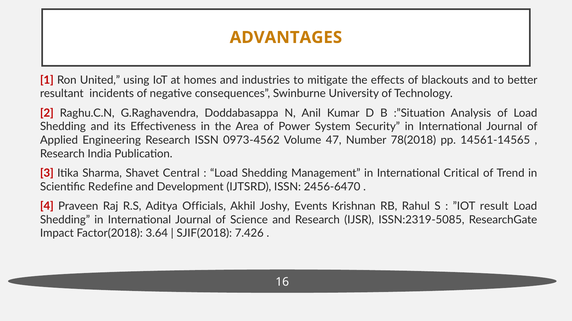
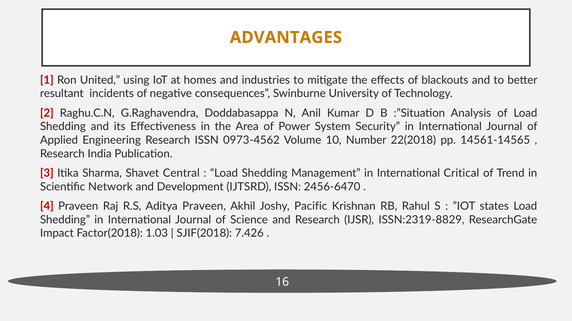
47: 47 -> 10
78(2018: 78(2018 -> 22(2018
Redefine: Redefine -> Network
Aditya Officials: Officials -> Praveen
Events: Events -> Pacific
result: result -> states
ISSN:2319-5085: ISSN:2319-5085 -> ISSN:2319-8829
3.64: 3.64 -> 1.03
